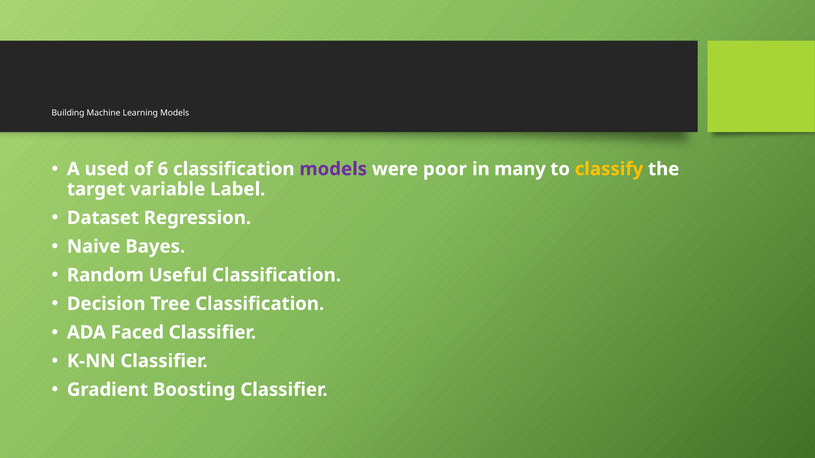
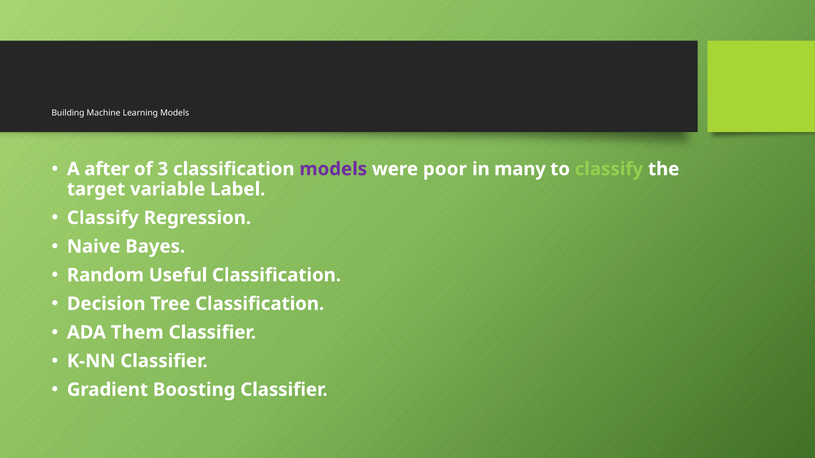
used: used -> after
6: 6 -> 3
classify at (609, 169) colour: yellow -> light green
Dataset at (103, 218): Dataset -> Classify
Faced: Faced -> Them
